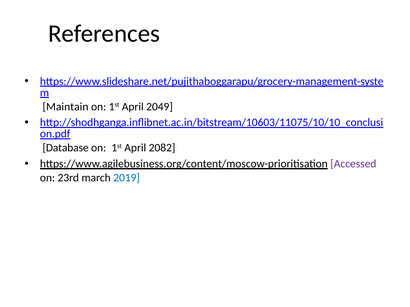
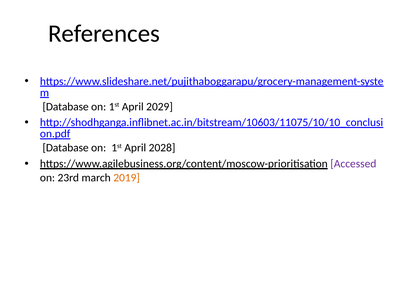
Maintain at (65, 107): Maintain -> Database
2049: 2049 -> 2029
2082: 2082 -> 2028
2019 colour: blue -> orange
